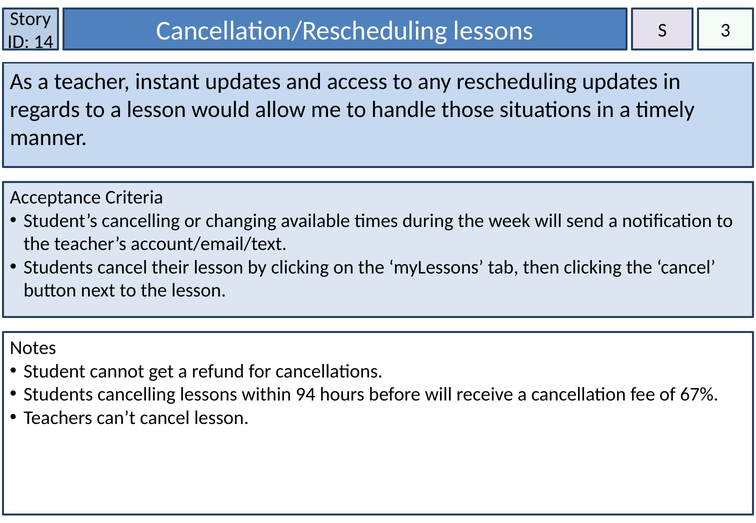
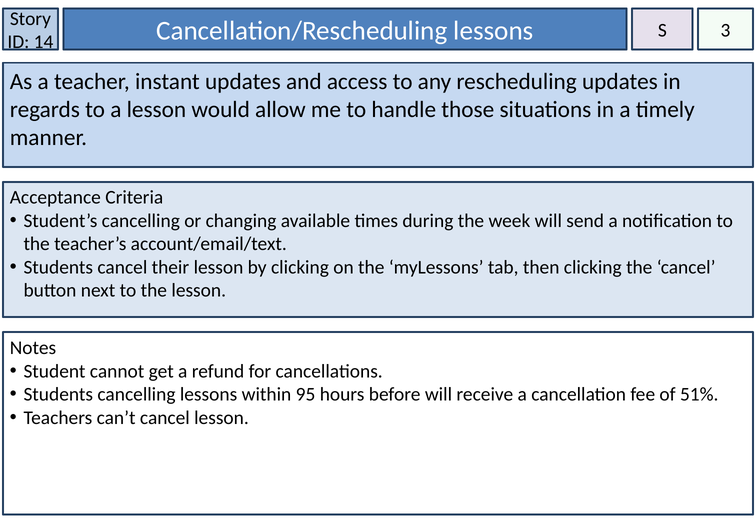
94: 94 -> 95
67%: 67% -> 51%
